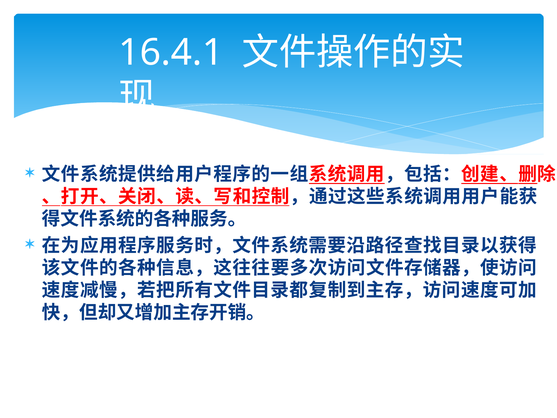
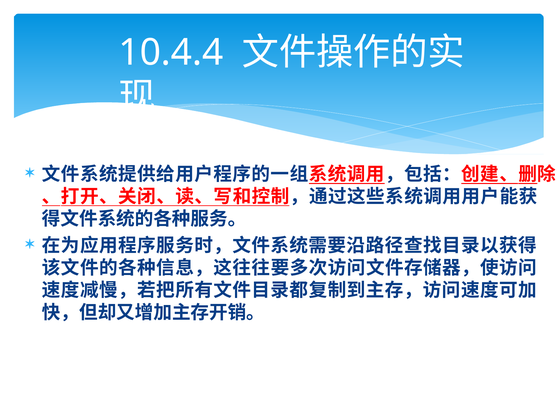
16.4.1: 16.4.1 -> 10.4.4
